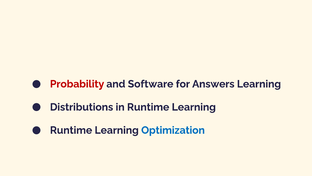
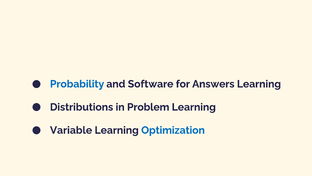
Probability colour: red -> blue
in Runtime: Runtime -> Problem
Runtime at (71, 130): Runtime -> Variable
